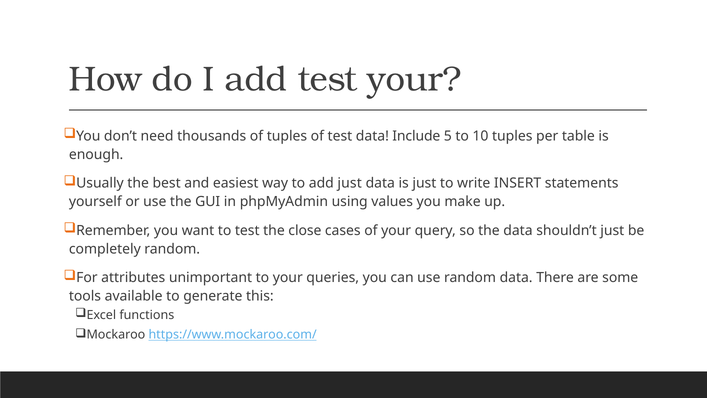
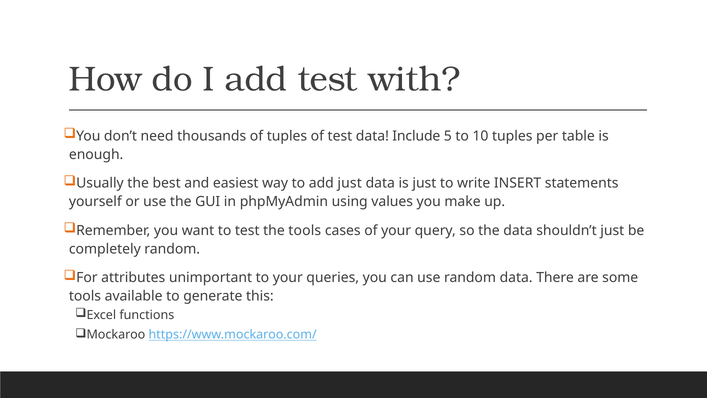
test your: your -> with
the close: close -> tools
